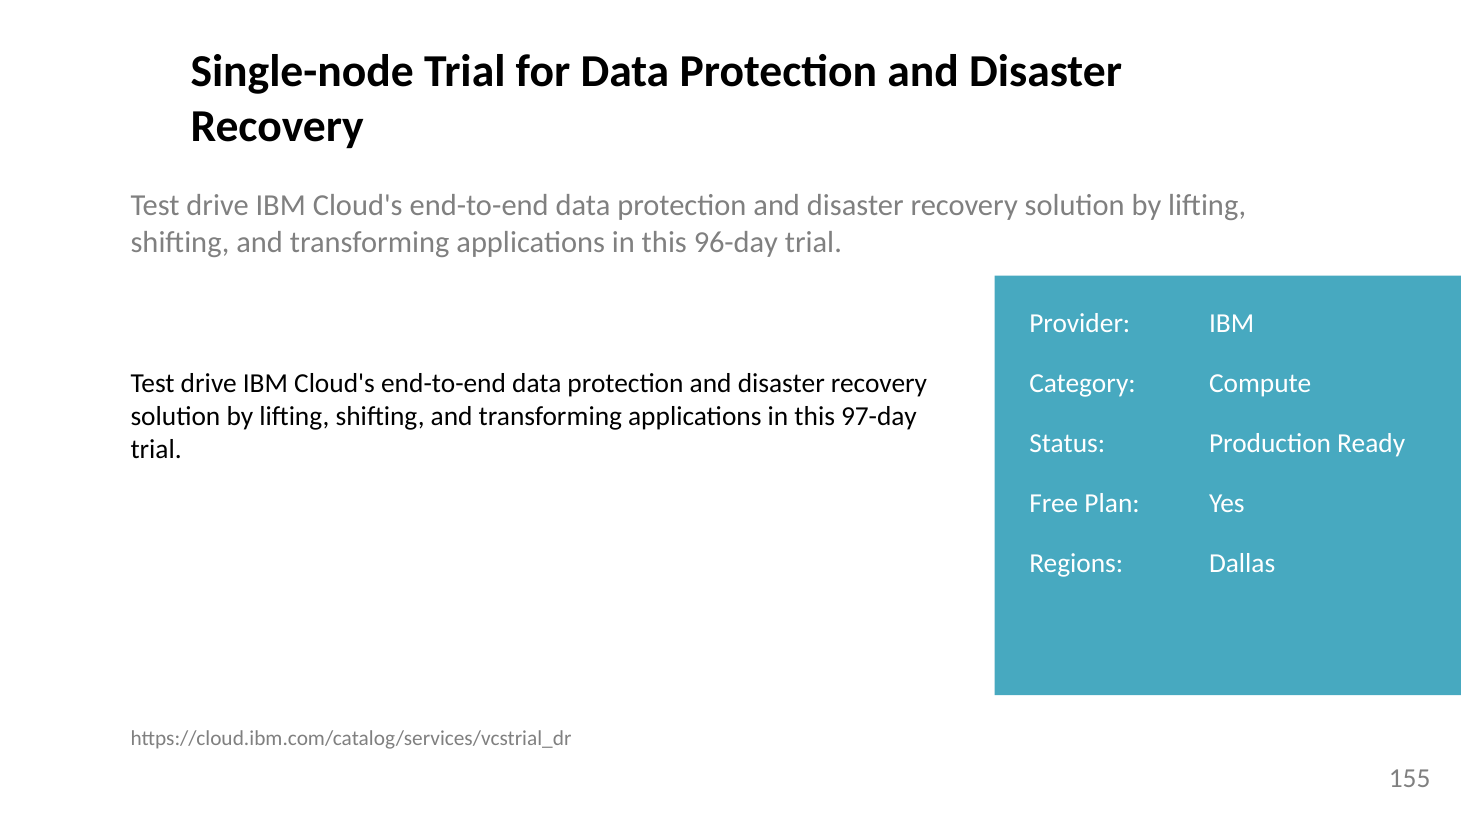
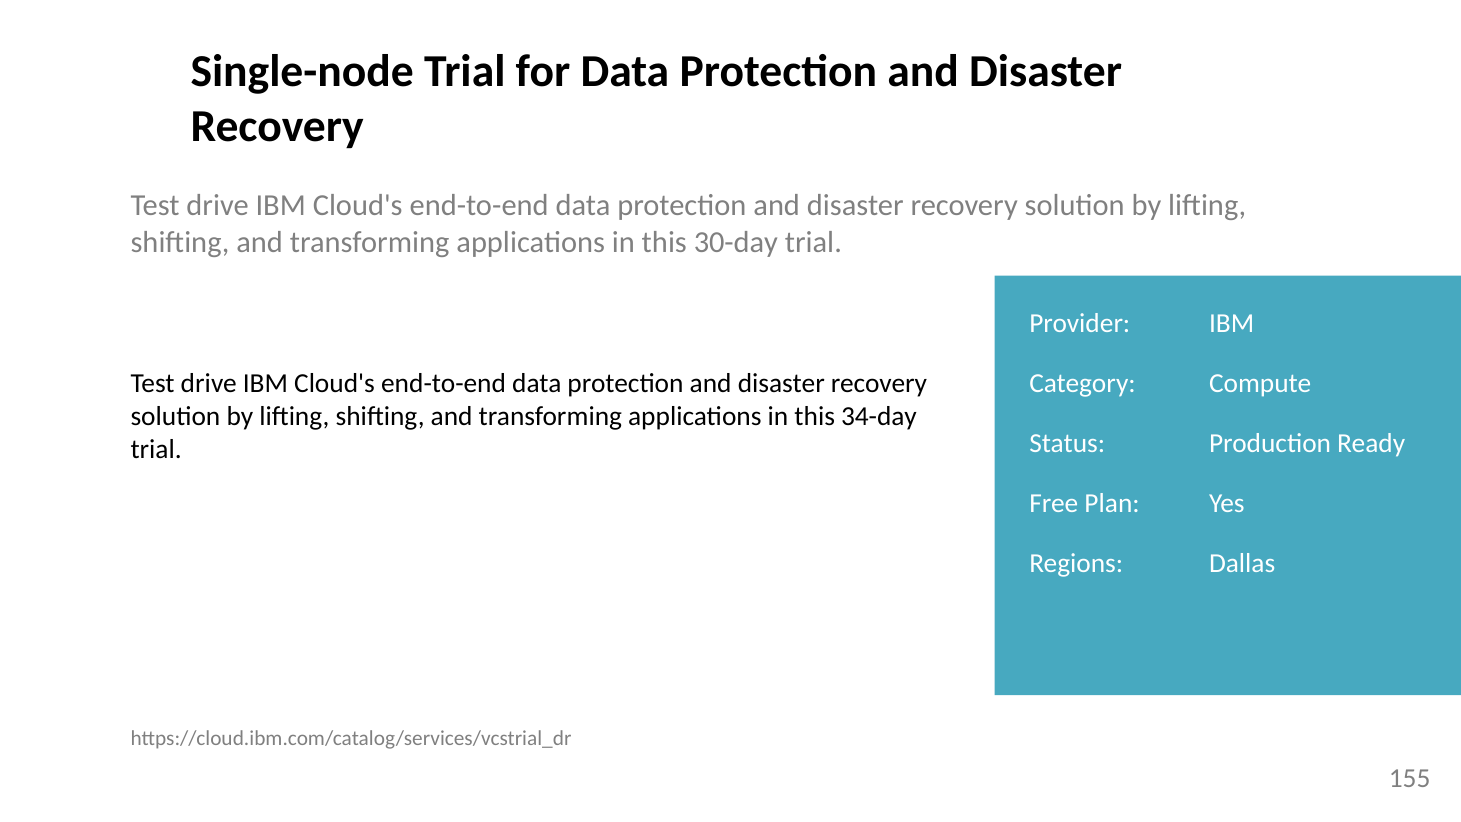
96-day: 96-day -> 30-day
97-day: 97-day -> 34-day
